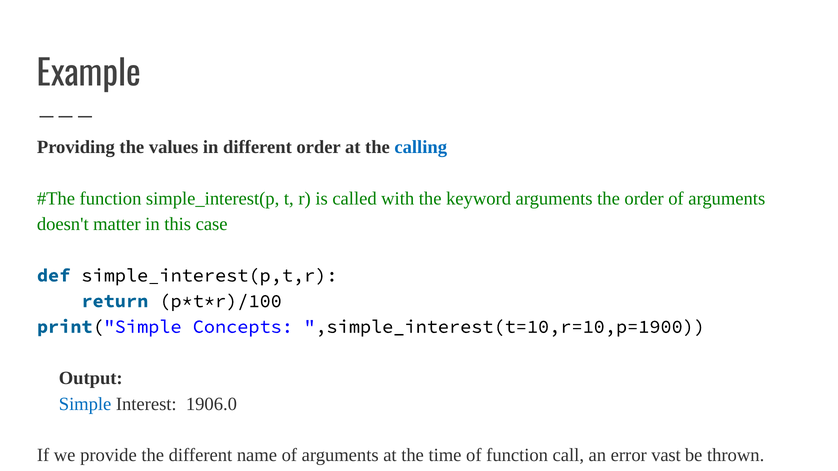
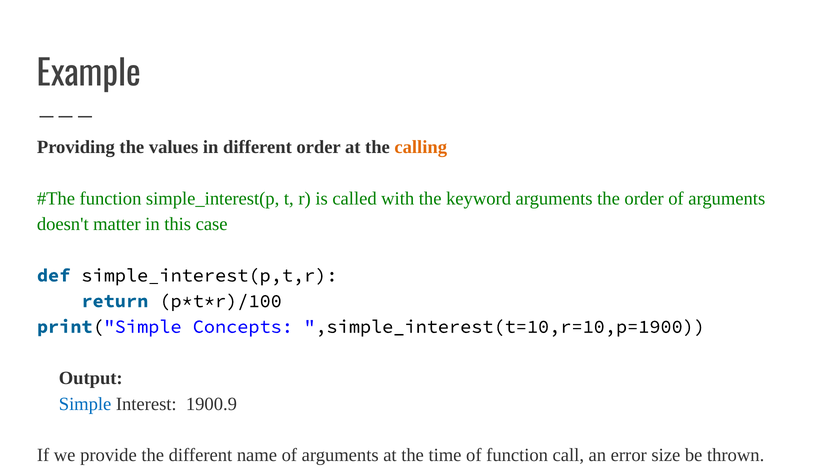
calling colour: blue -> orange
1906.0: 1906.0 -> 1900.9
vast: vast -> size
